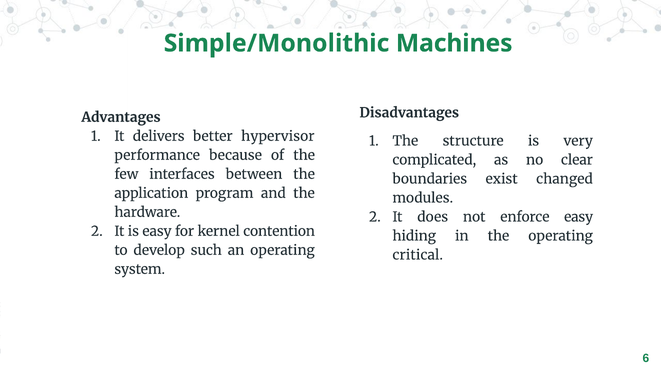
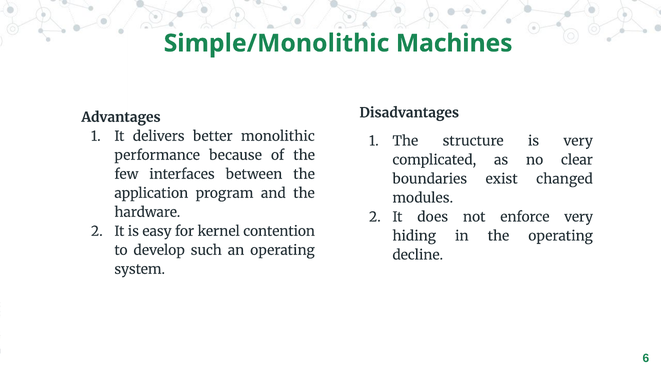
hypervisor: hypervisor -> monolithic
enforce easy: easy -> very
critical: critical -> decline
